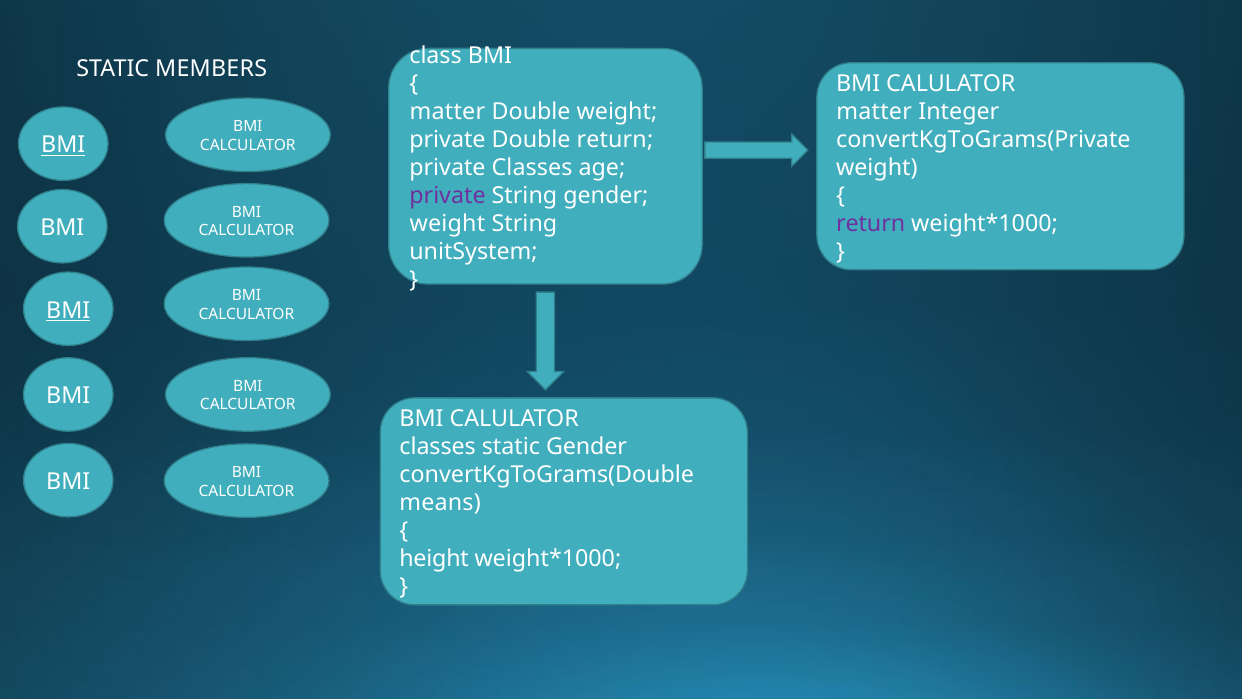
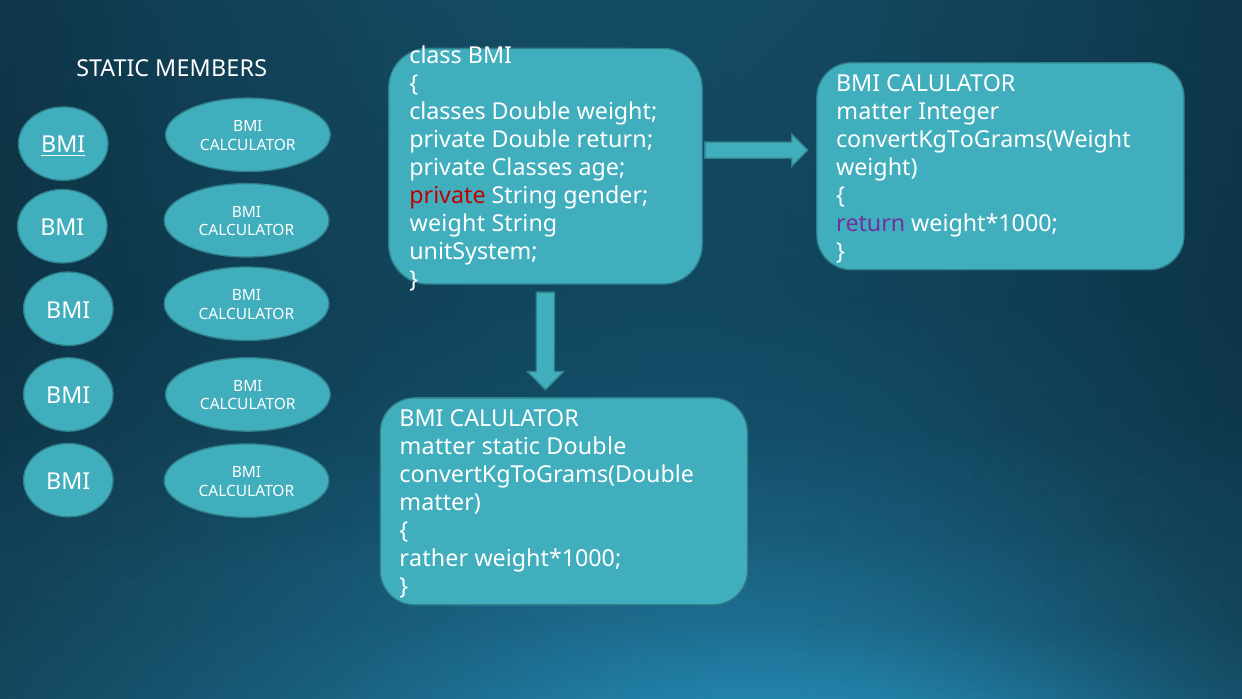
matter at (447, 112): matter -> classes
convertKgToGrams(Private: convertKgToGrams(Private -> convertKgToGrams(Weight
private at (447, 196) colour: purple -> red
BMI at (68, 310) underline: present -> none
classes at (438, 447): classes -> matter
static Gender: Gender -> Double
means at (440, 503): means -> matter
height: height -> rather
